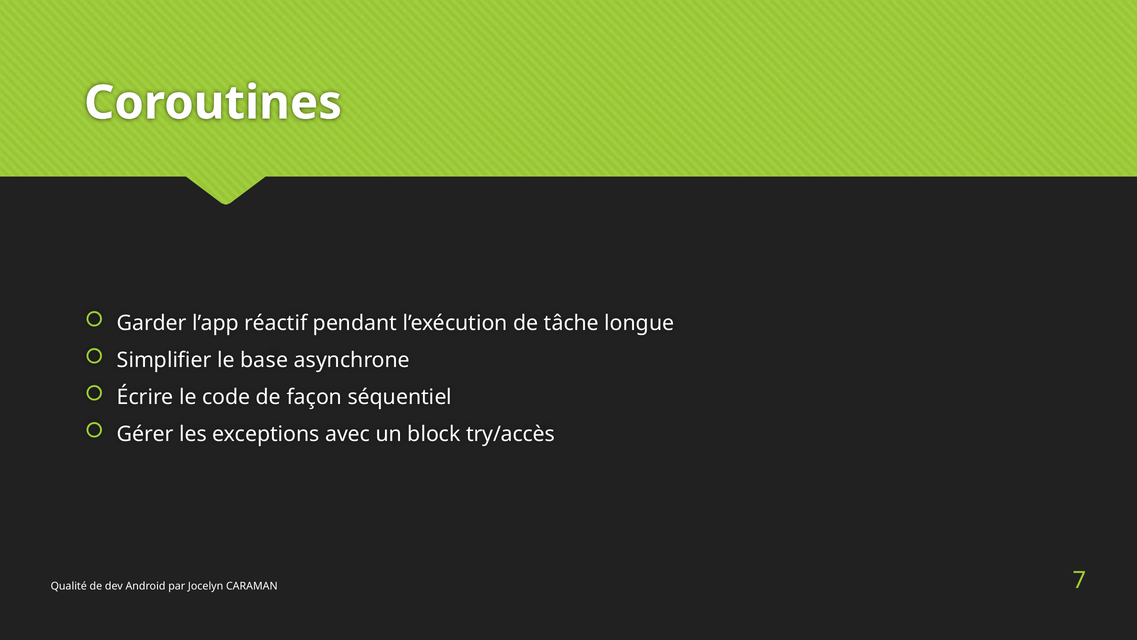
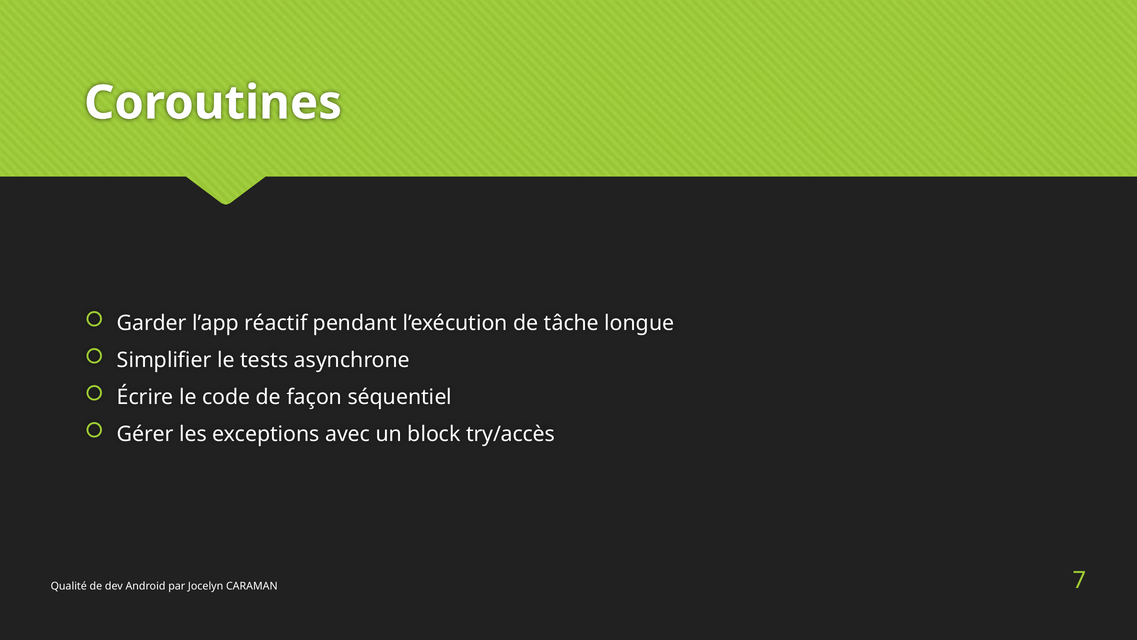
base: base -> tests
